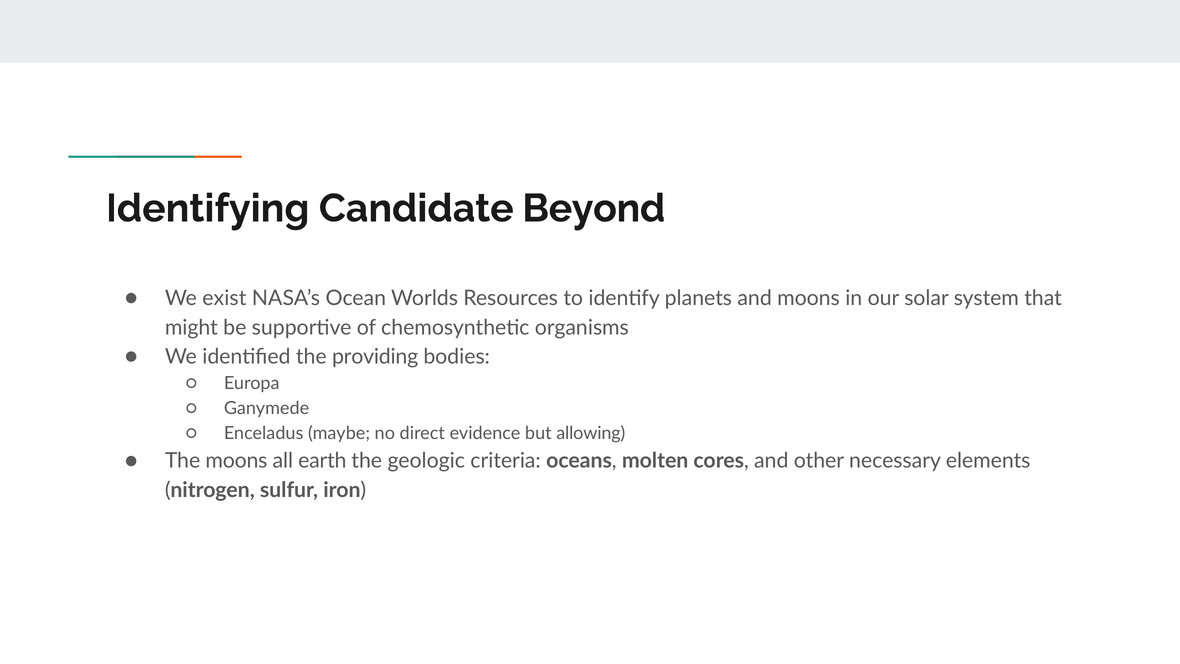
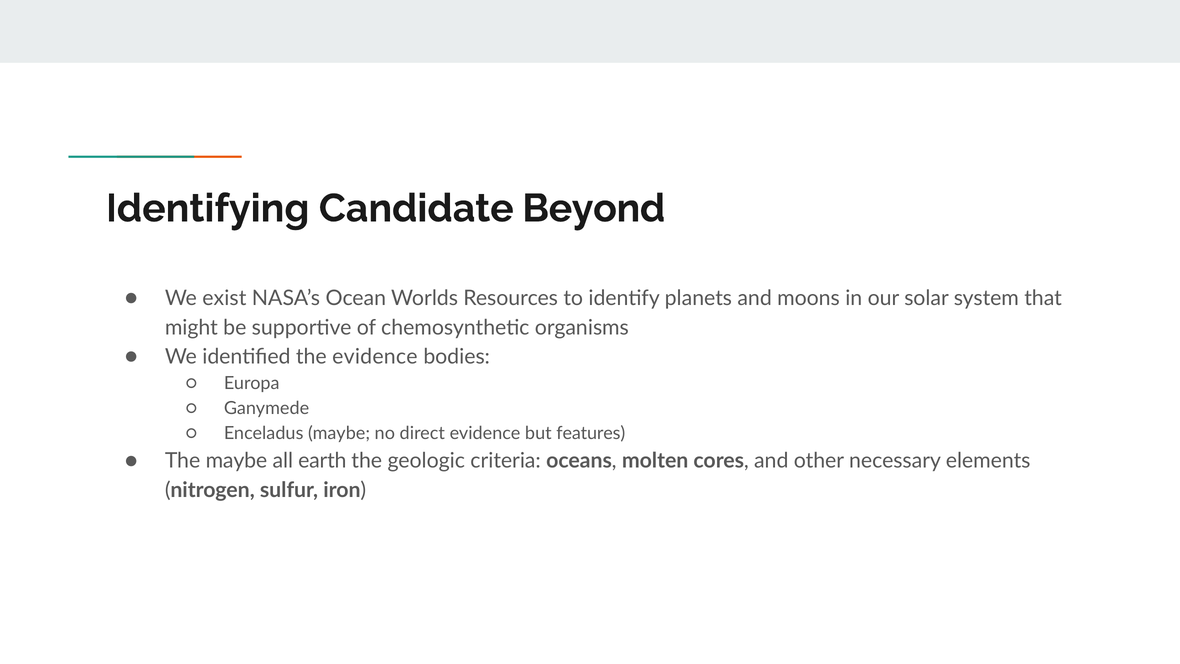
the providing: providing -> evidence
allowing: allowing -> features
The moons: moons -> maybe
